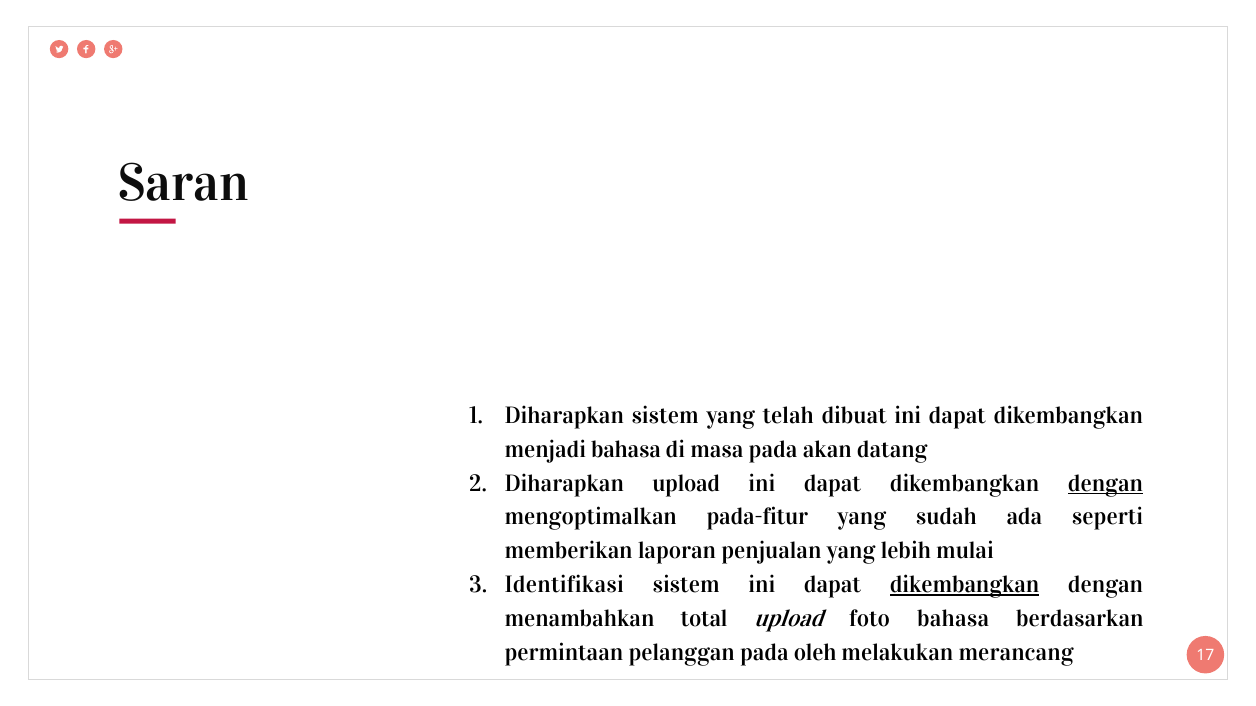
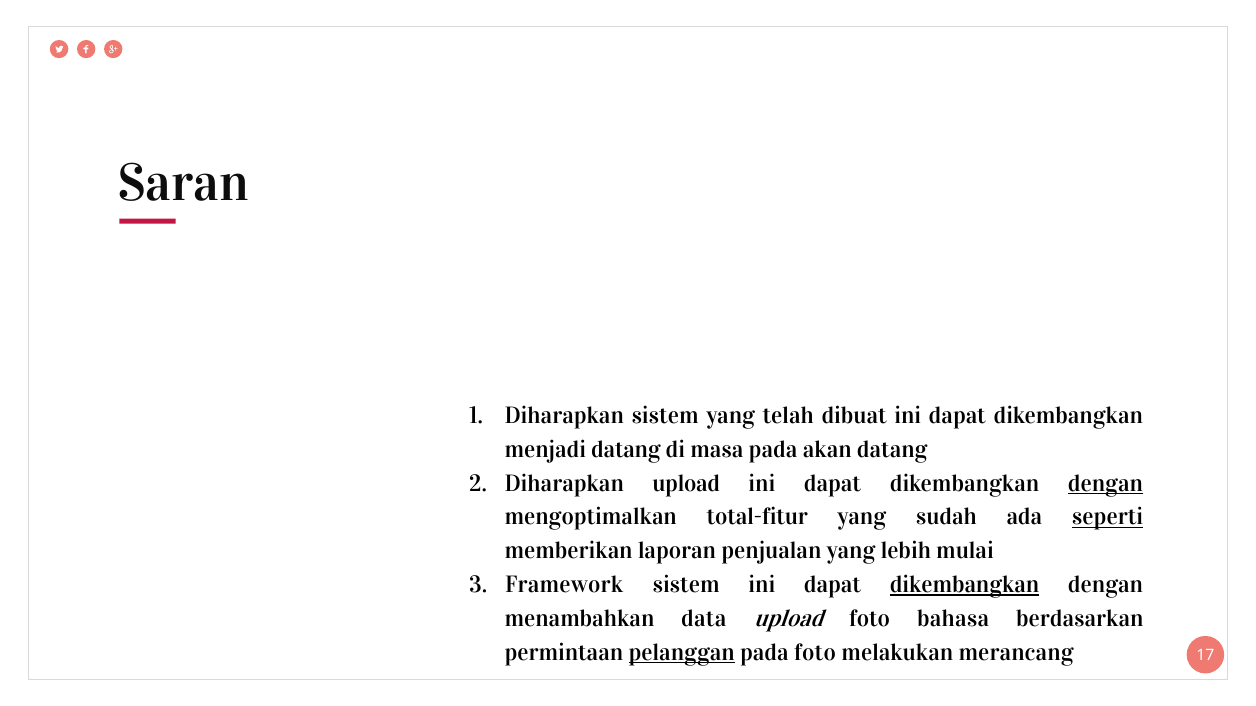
menjadi bahasa: bahasa -> datang
pada-fitur: pada-fitur -> total-fitur
seperti underline: none -> present
Identifikasi: Identifikasi -> Framework
total: total -> data
pelanggan underline: none -> present
pada oleh: oleh -> foto
